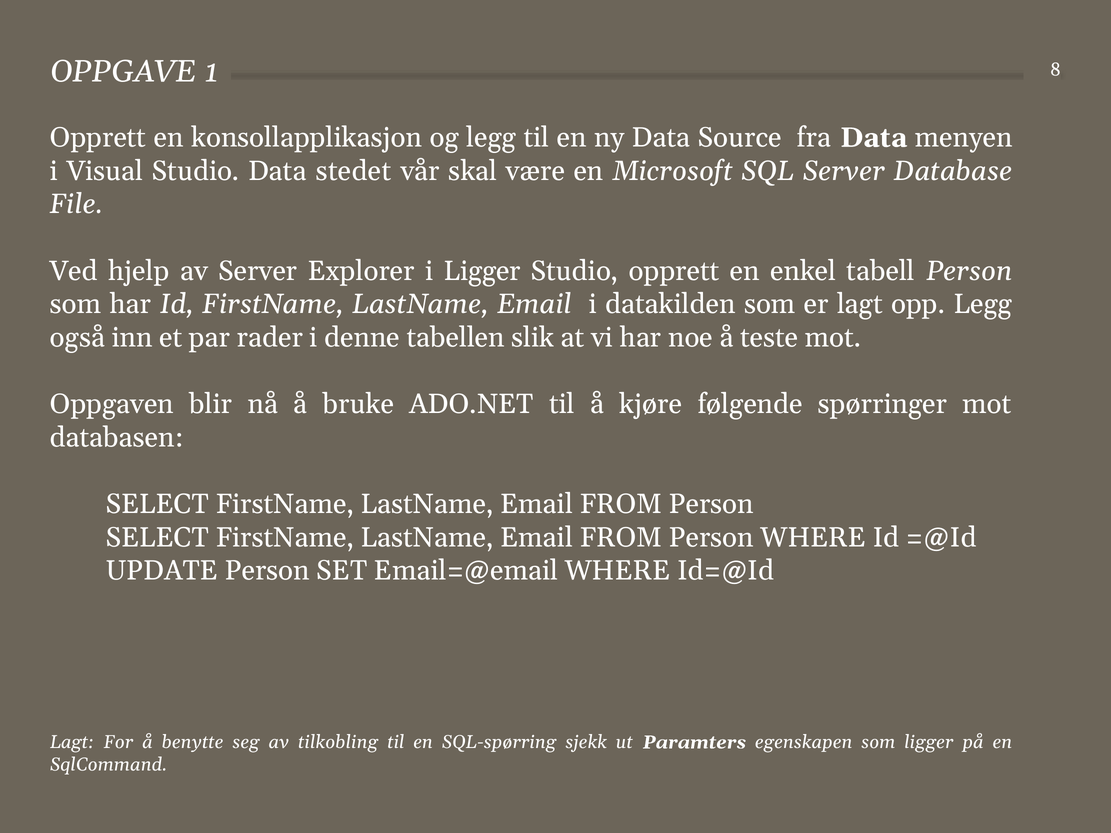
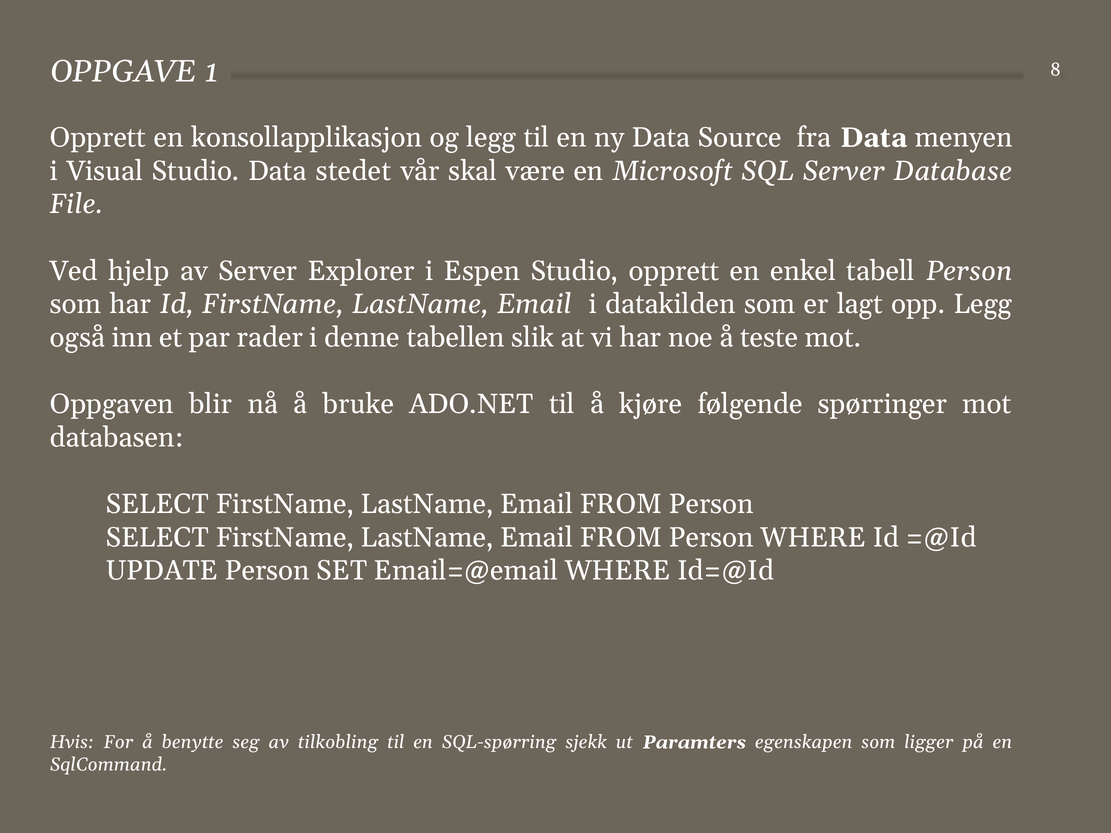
i Ligger: Ligger -> Espen
Lagt at (72, 743): Lagt -> Hvis
